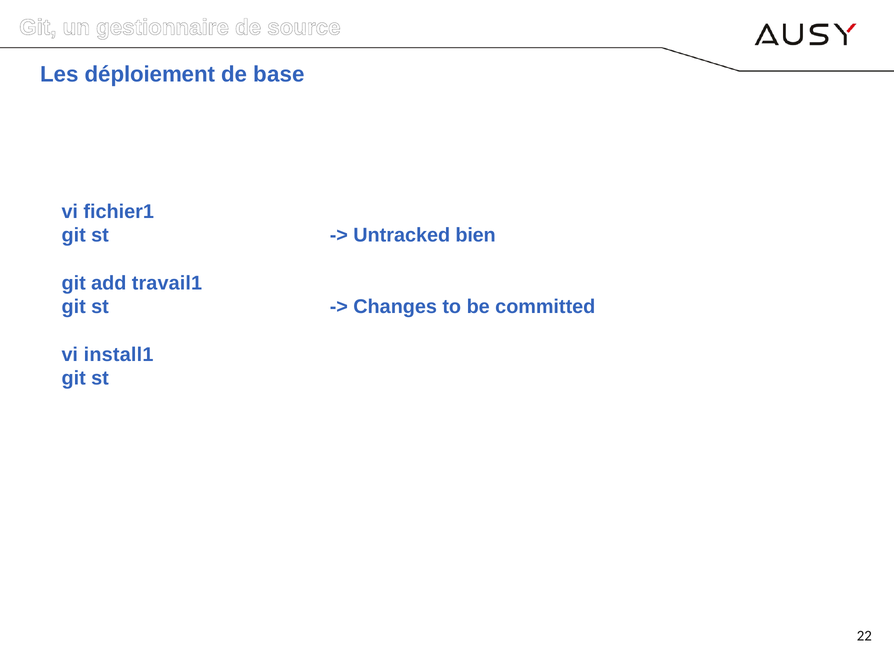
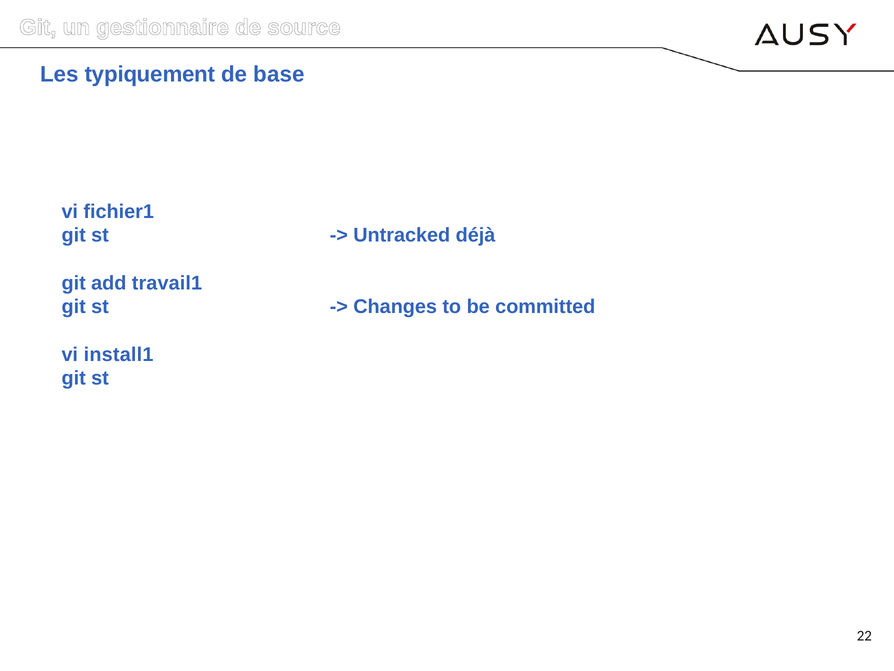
déploiement: déploiement -> typiquement
bien: bien -> déjà
